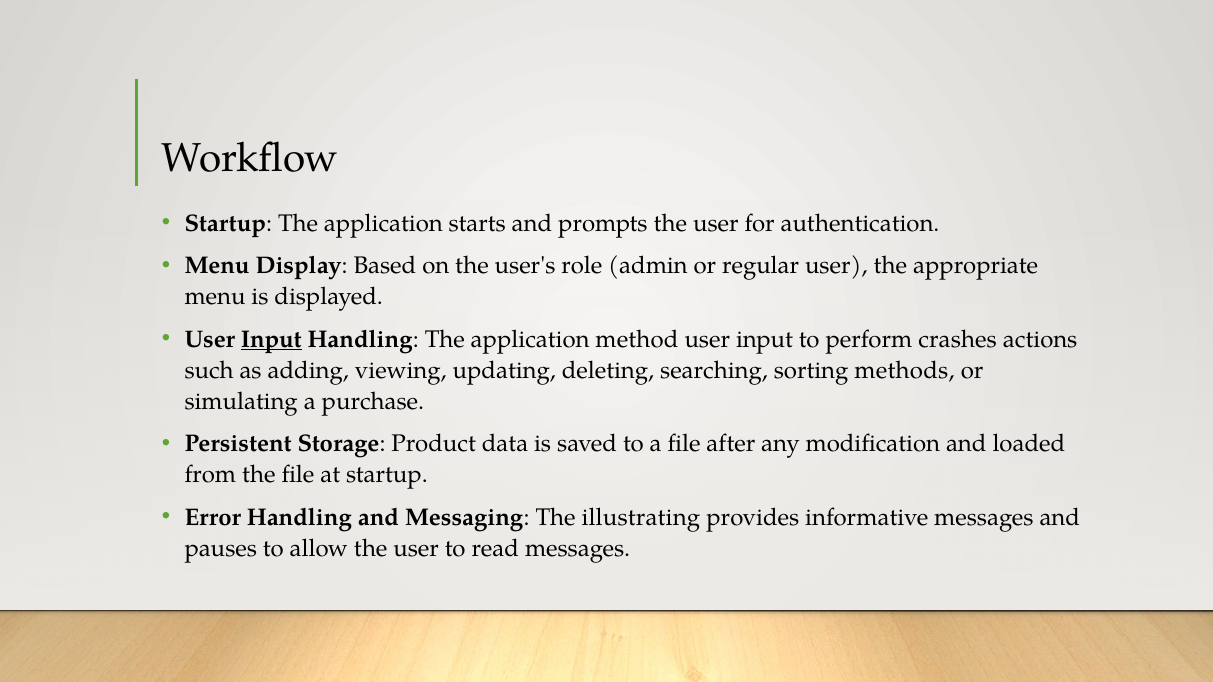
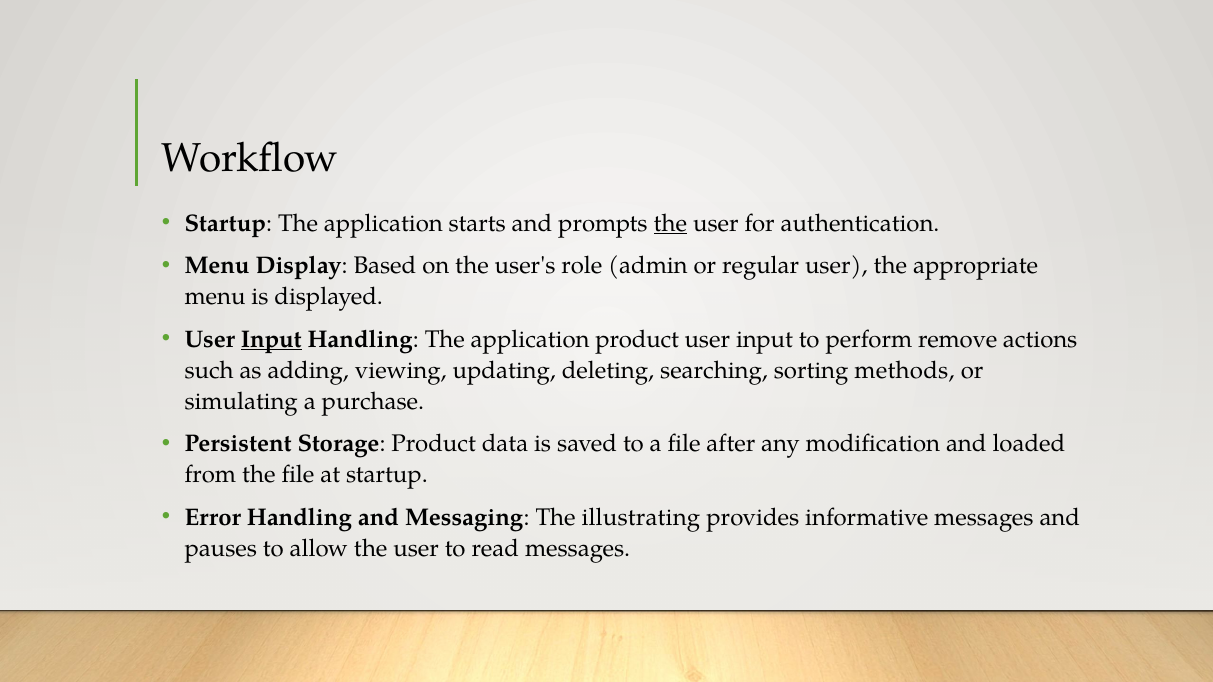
the at (670, 223) underline: none -> present
application method: method -> product
crashes: crashes -> remove
